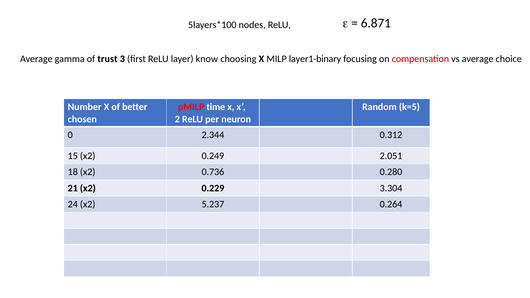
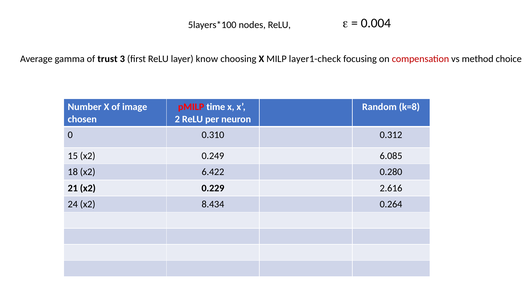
6.871: 6.871 -> 0.004
layer1-binary: layer1-binary -> layer1-check
vs average: average -> method
better: better -> image
k=5: k=5 -> k=8
2.344: 2.344 -> 0.310
2.051: 2.051 -> 6.085
0.736: 0.736 -> 6.422
3.304: 3.304 -> 2.616
5.237: 5.237 -> 8.434
